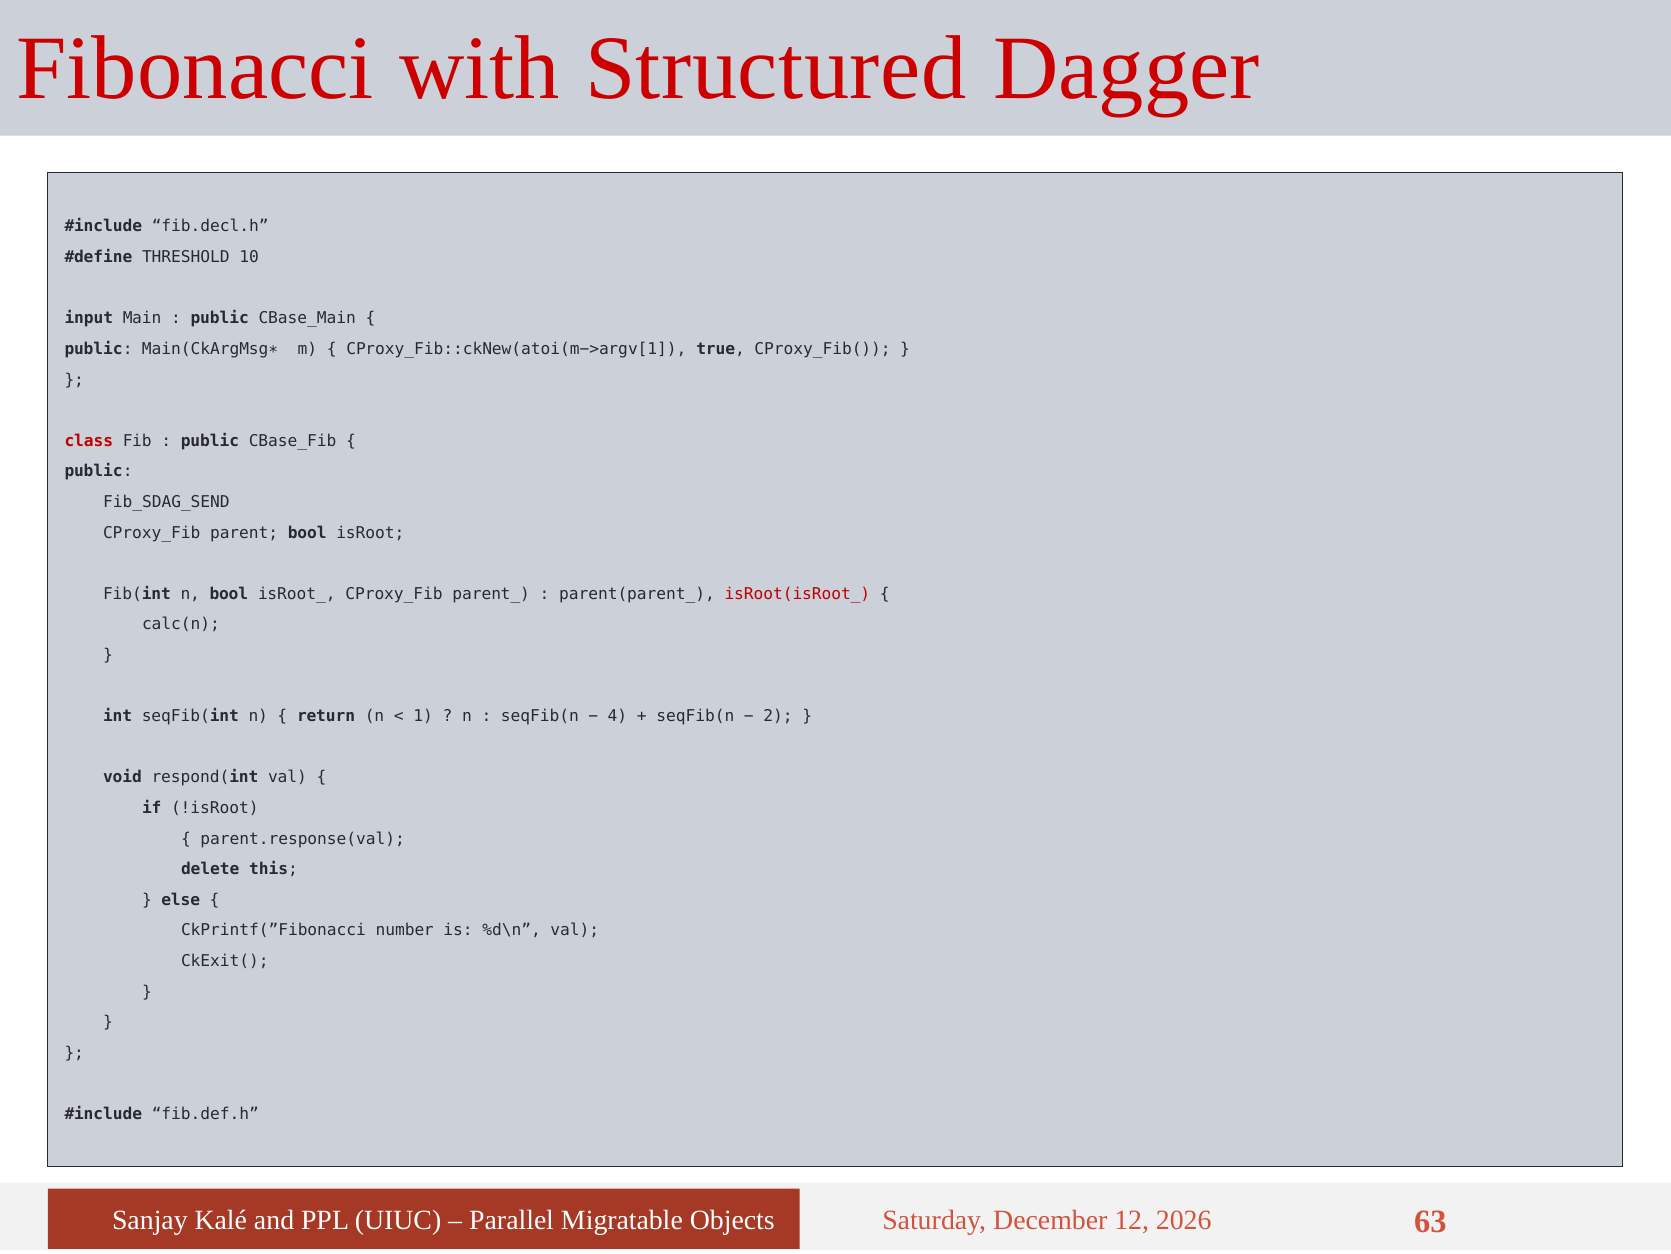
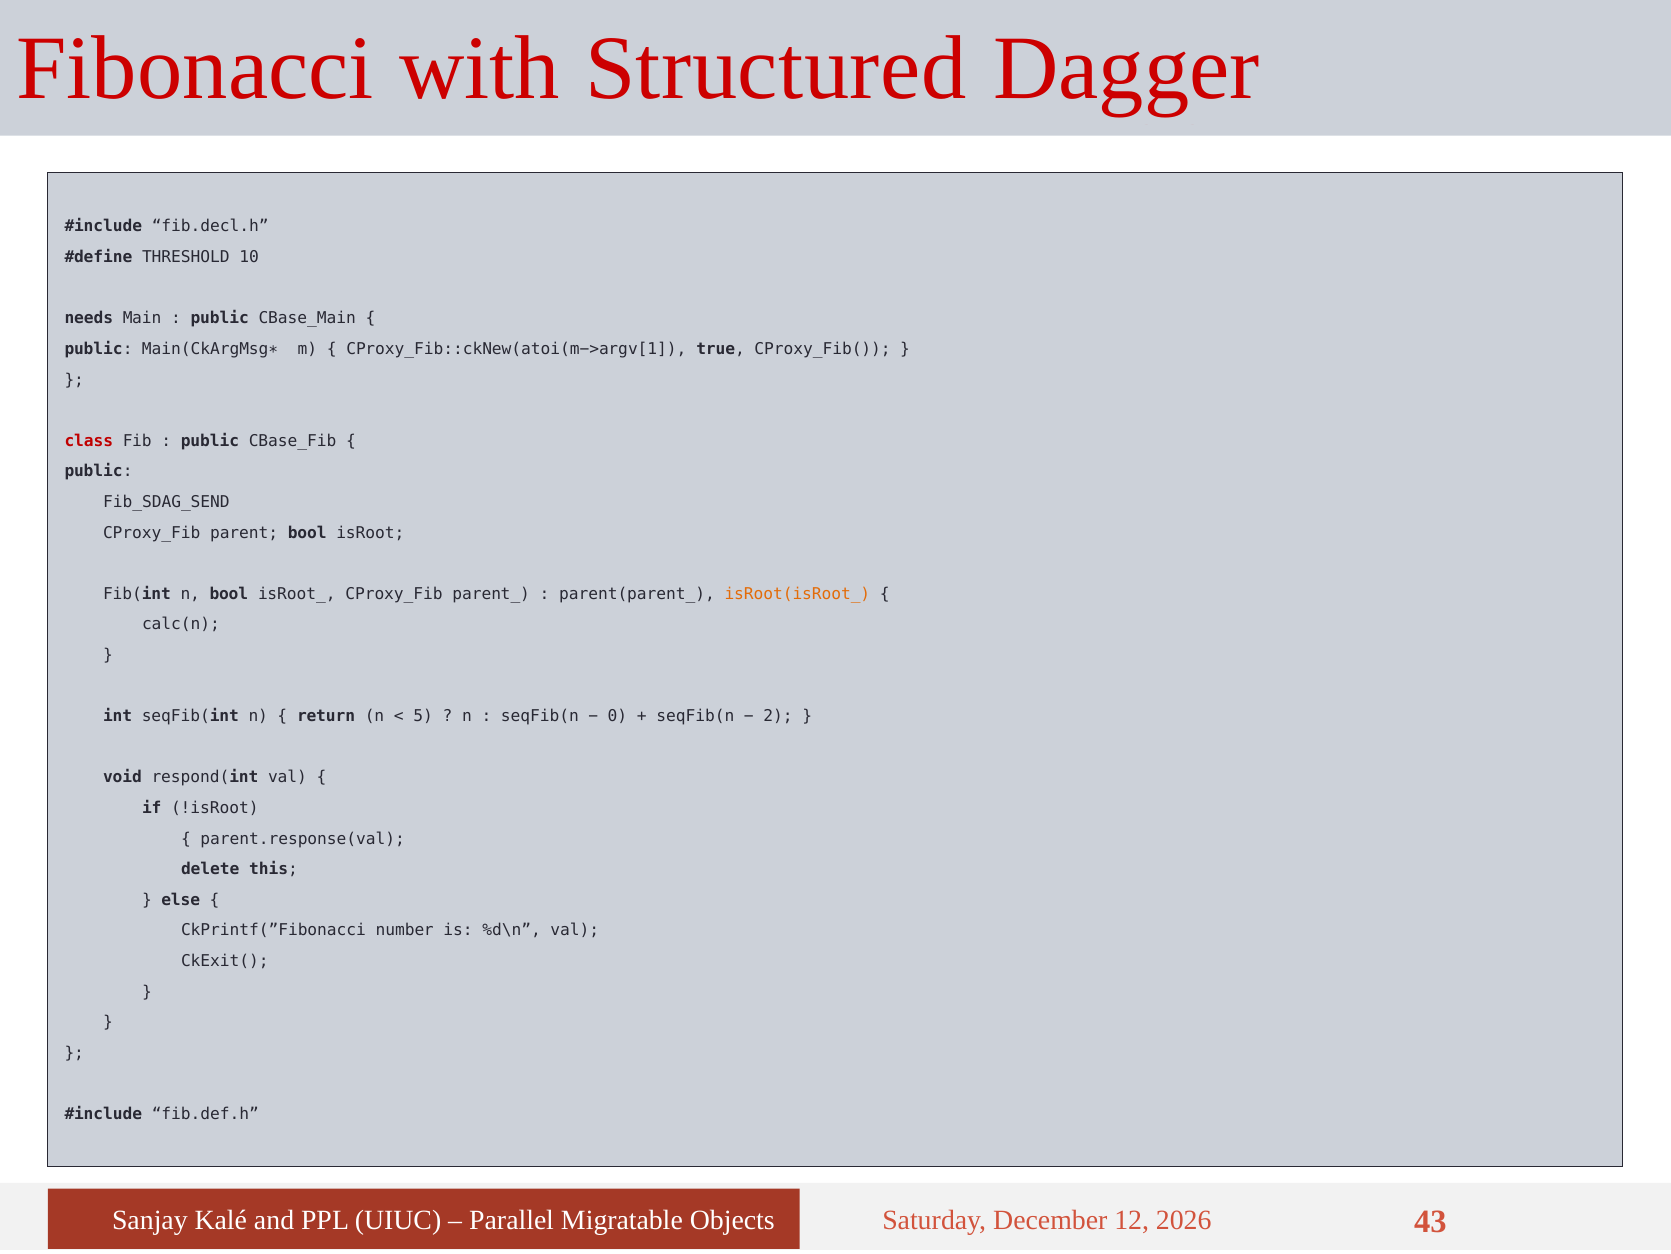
input: input -> needs
isRoot(isRoot_ colour: red -> orange
1: 1 -> 5
4: 4 -> 0
63: 63 -> 43
